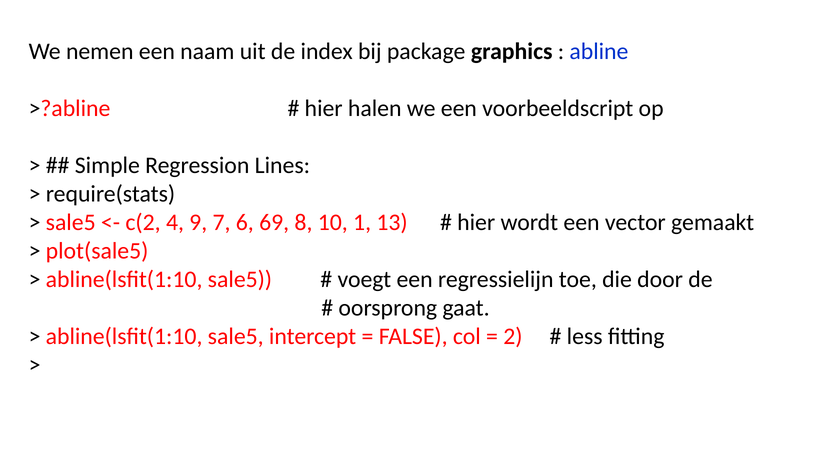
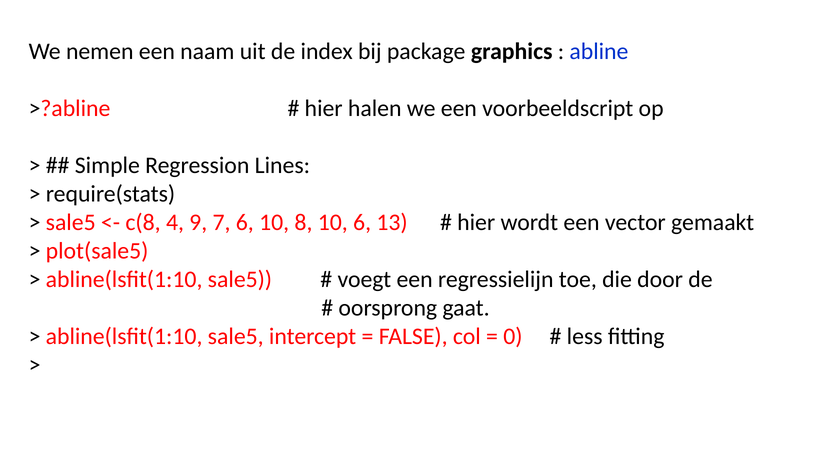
c(2: c(2 -> c(8
6 69: 69 -> 10
10 1: 1 -> 6
2: 2 -> 0
